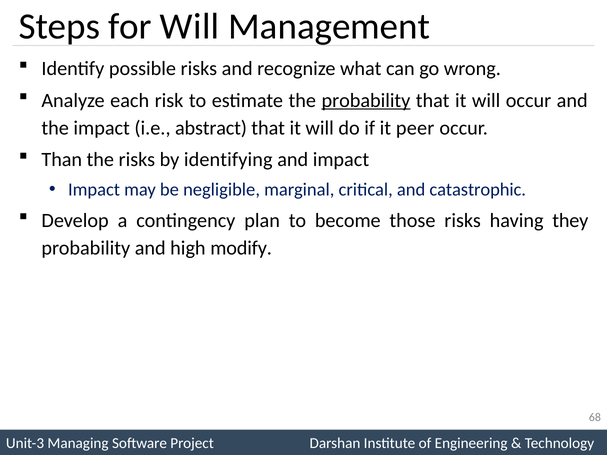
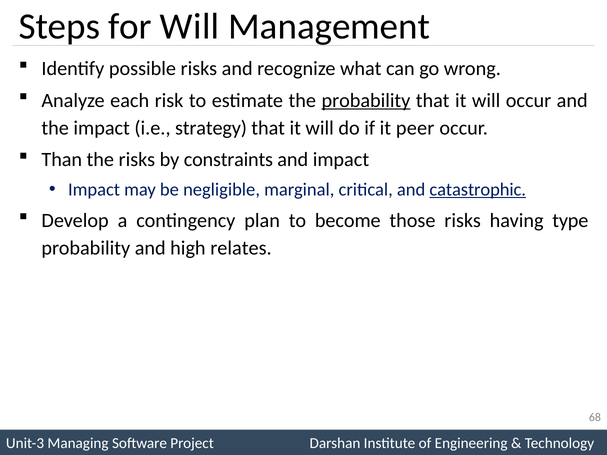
abstract: abstract -> strategy
identifying: identifying -> constraints
catastrophic underline: none -> present
they: they -> type
modify: modify -> relates
